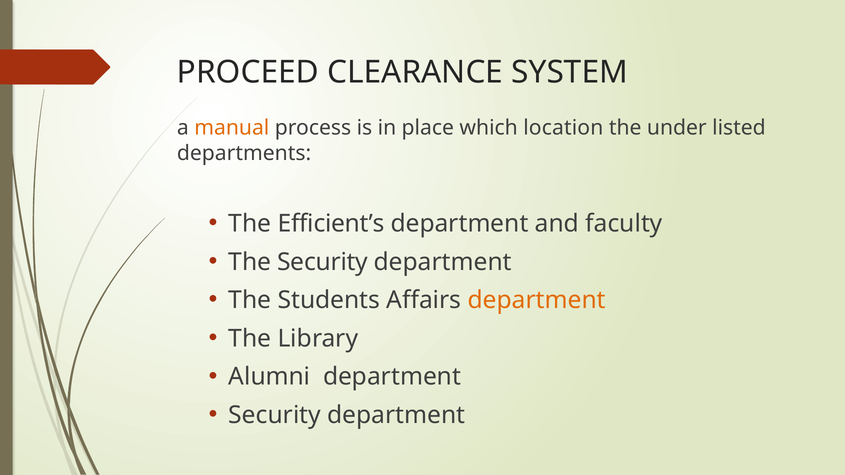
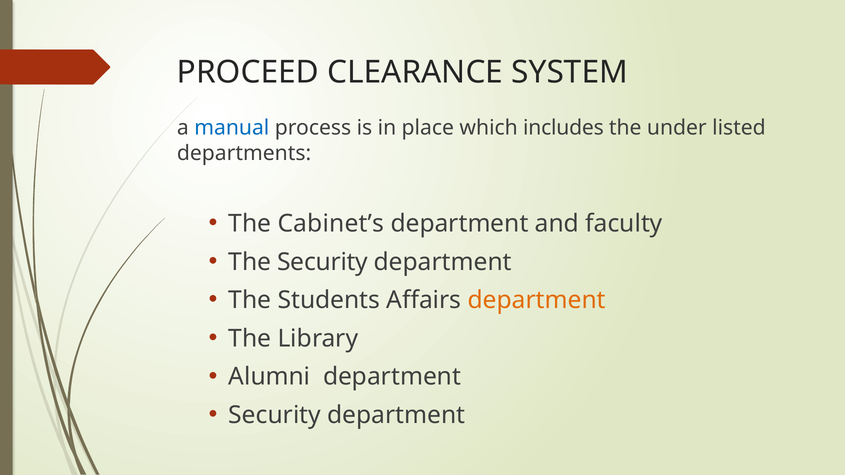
manual colour: orange -> blue
location: location -> includes
Efficient’s: Efficient’s -> Cabinet’s
